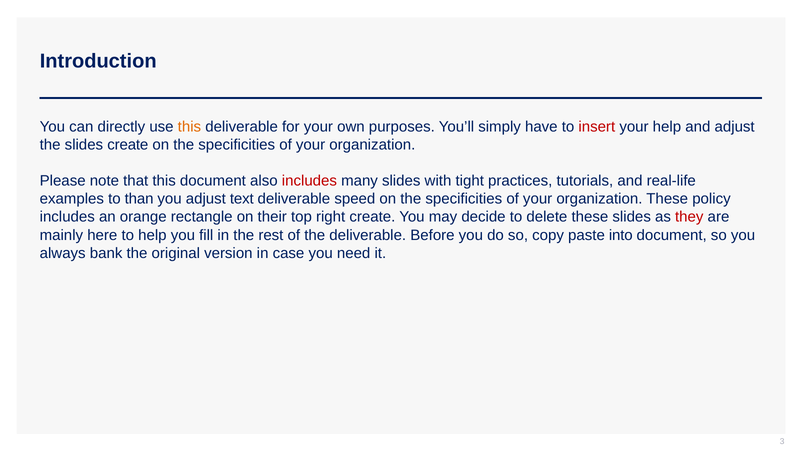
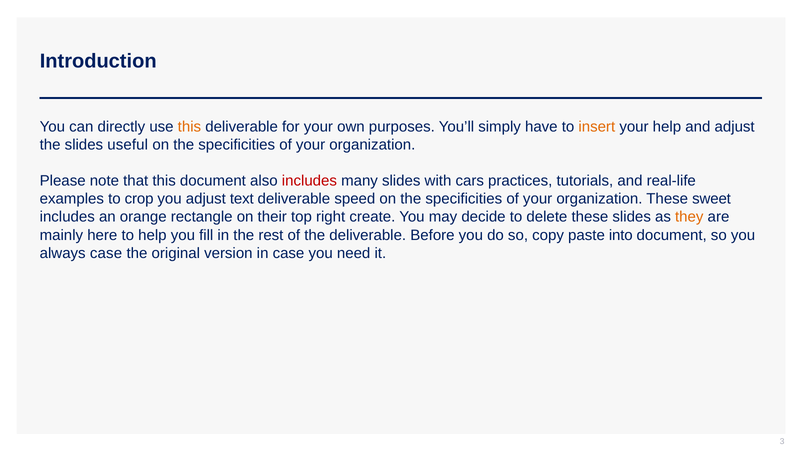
insert colour: red -> orange
slides create: create -> useful
tight: tight -> cars
than: than -> crop
policy: policy -> sweet
they colour: red -> orange
always bank: bank -> case
